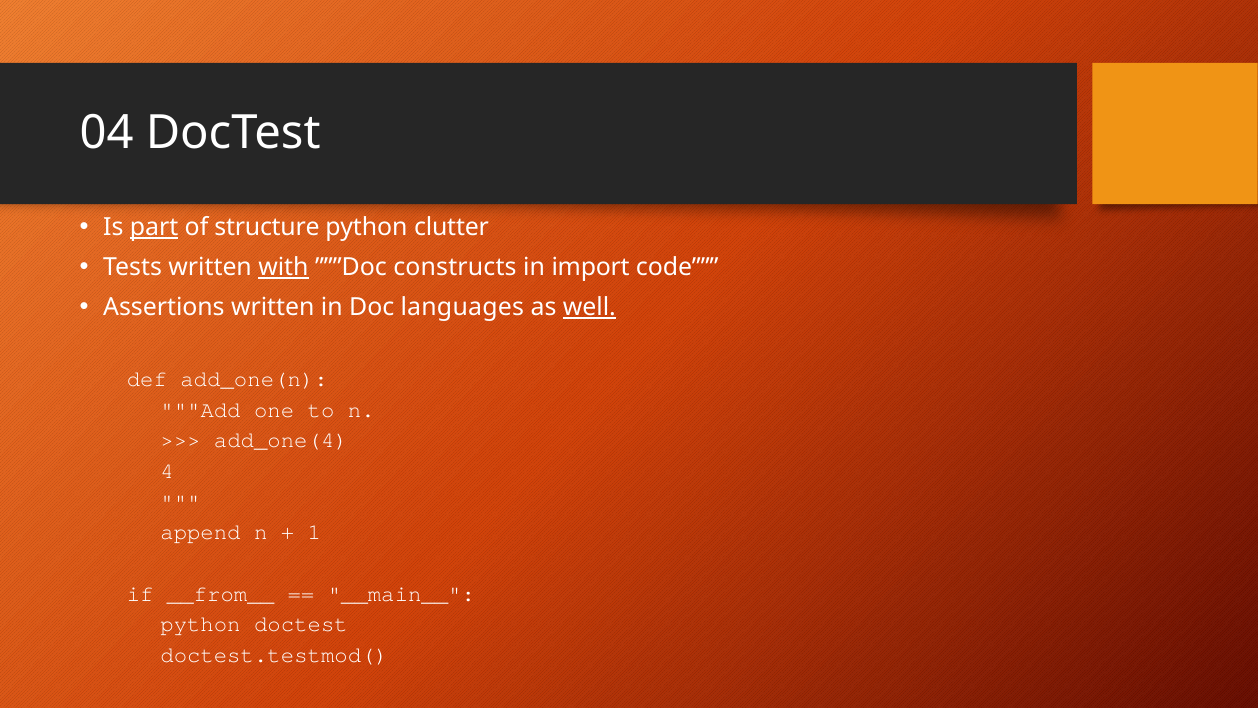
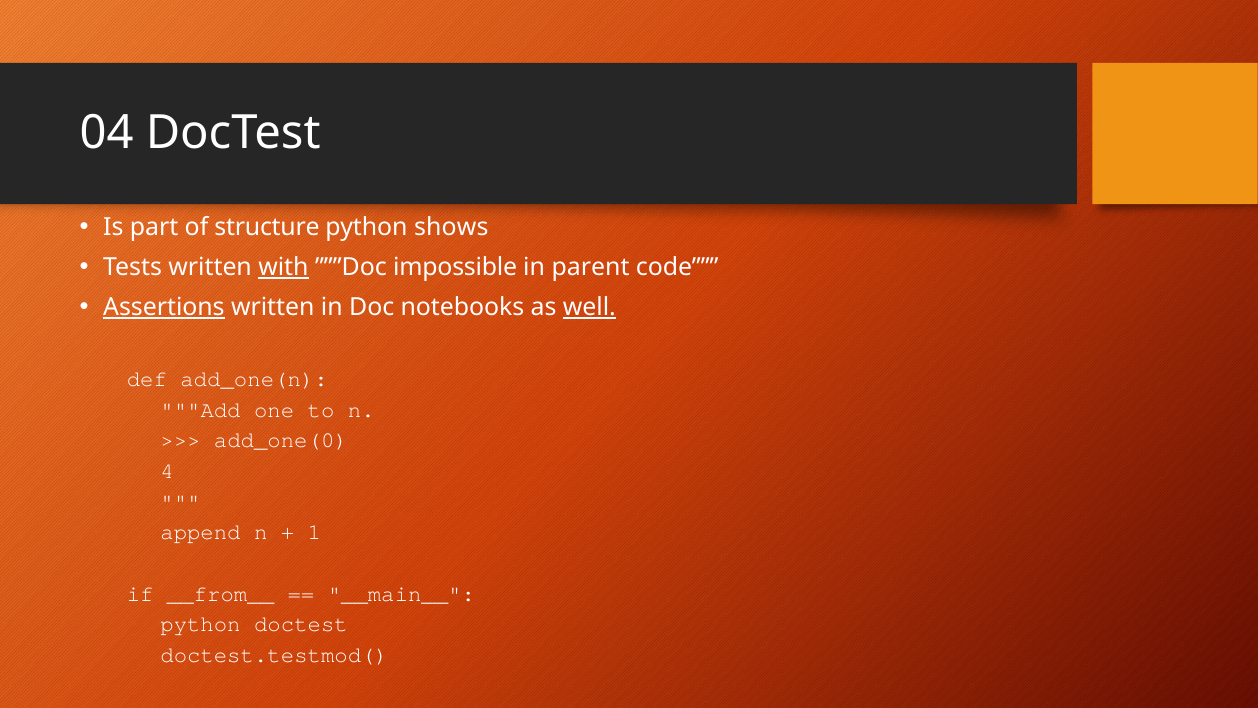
part underline: present -> none
clutter: clutter -> shows
constructs: constructs -> impossible
import: import -> parent
Assertions underline: none -> present
languages: languages -> notebooks
add_one(4: add_one(4 -> add_one(0
